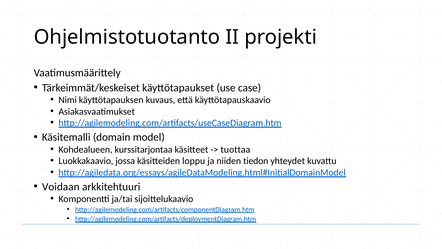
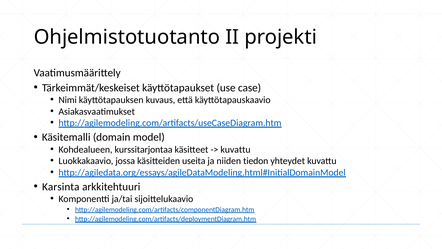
tuottaa at (235, 149): tuottaa -> kuvattu
loppu: loppu -> useita
Voidaan: Voidaan -> Karsinta
